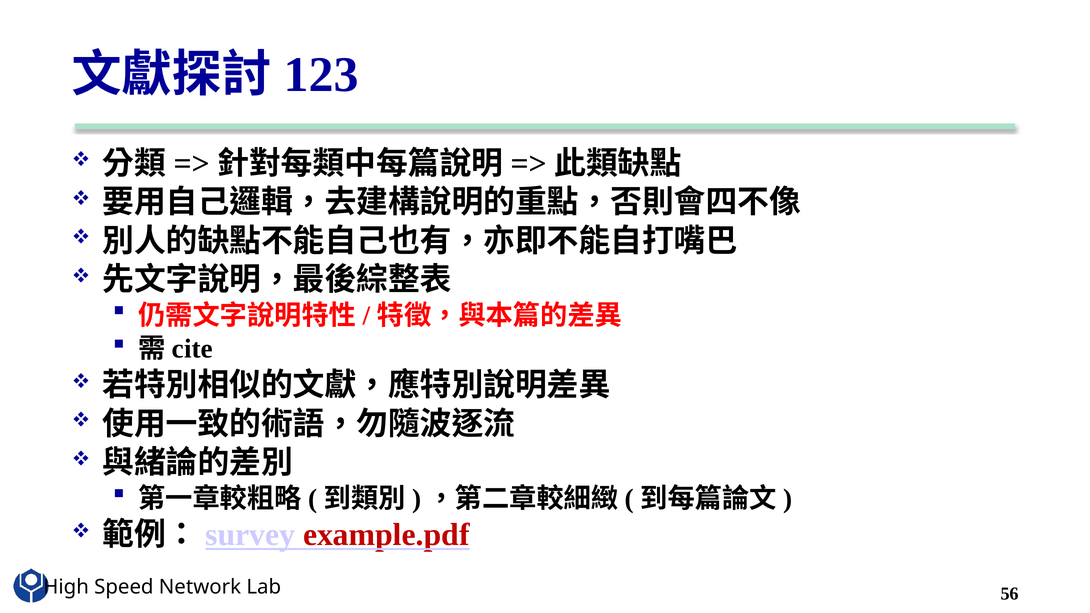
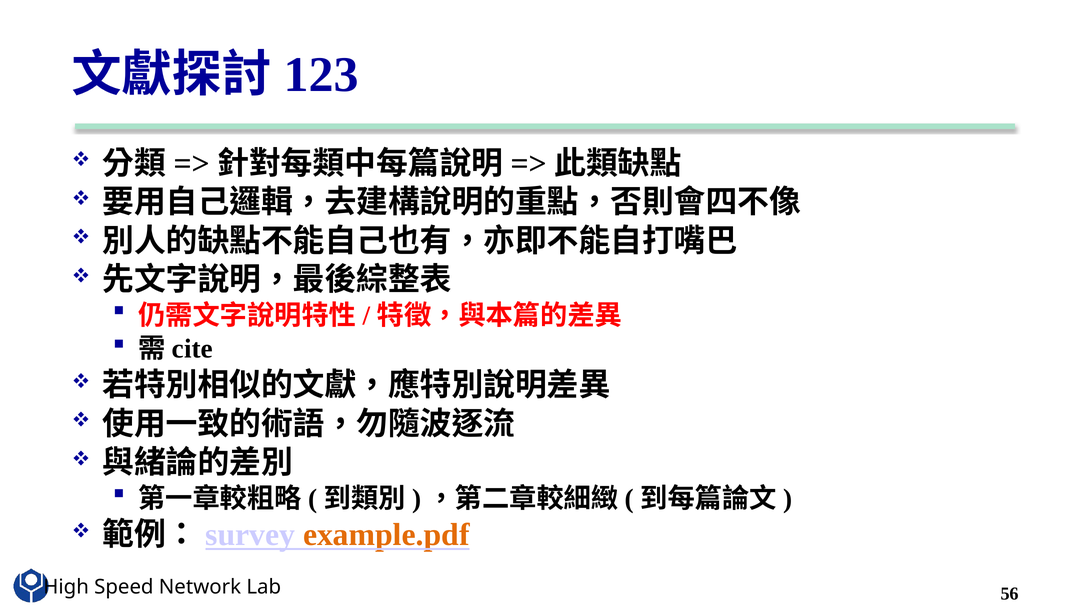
example.pdf colour: red -> orange
